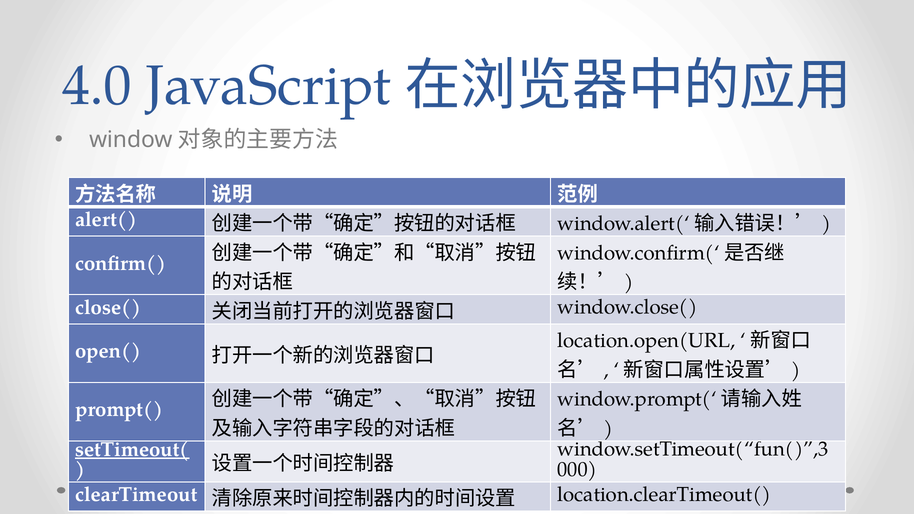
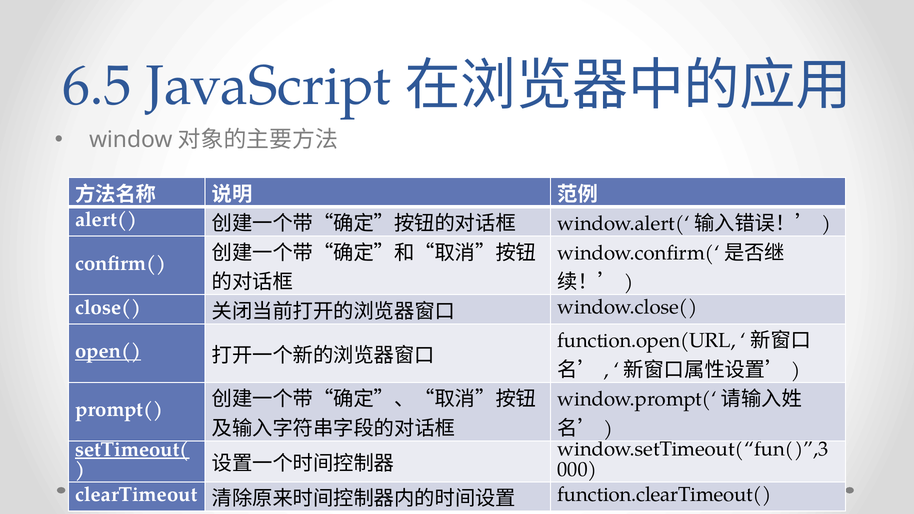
4.0: 4.0 -> 6.5
location.open(URL: location.open(URL -> function.open(URL
open( underline: none -> present
location.clearTimeout(: location.clearTimeout( -> function.clearTimeout(
